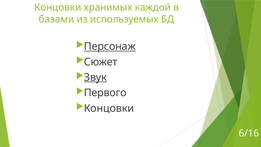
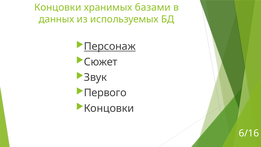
каждой: каждой -> базами
базами: базами -> данных
Звук underline: present -> none
